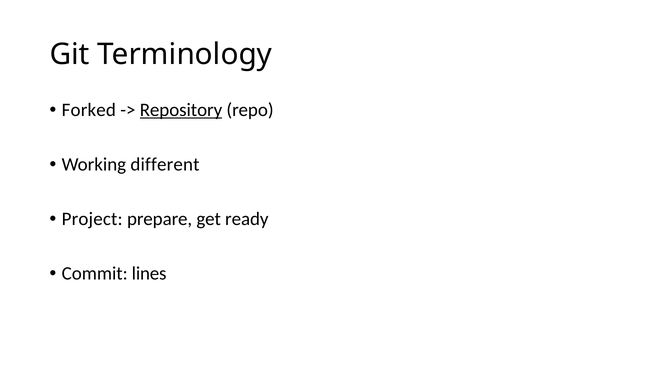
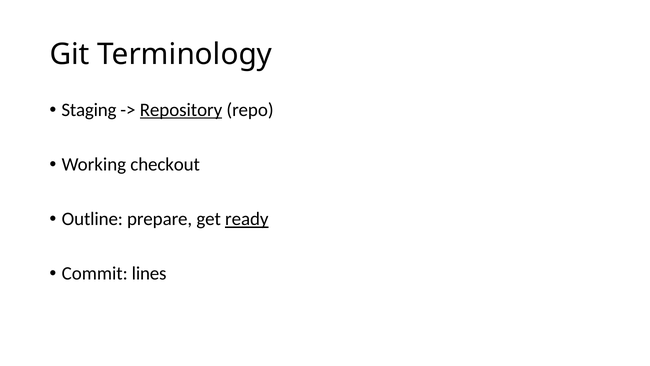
Forked: Forked -> Staging
different: different -> checkout
Project: Project -> Outline
ready underline: none -> present
